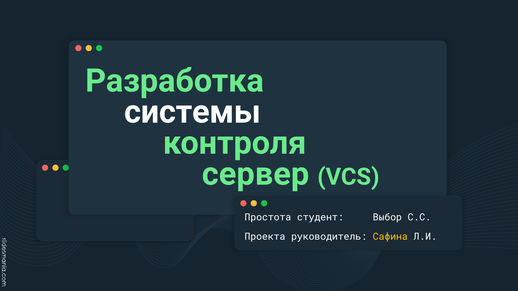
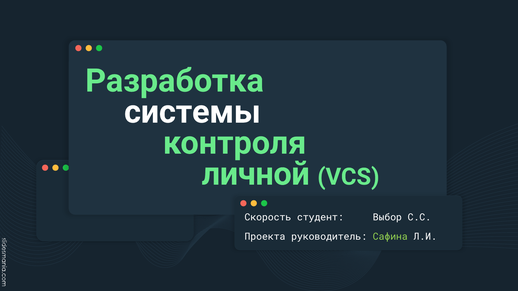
сервер: сервер -> личной
Простота: Простота -> Скорость
Сафина colour: yellow -> light green
